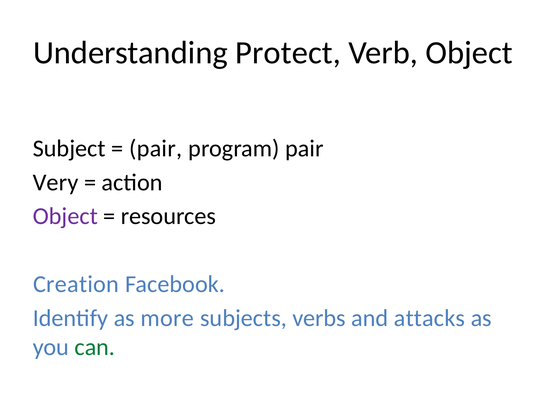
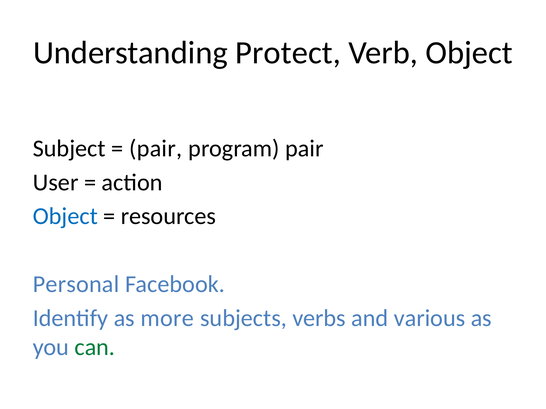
Very: Very -> User
Object at (65, 217) colour: purple -> blue
Creation: Creation -> Personal
attacks: attacks -> various
